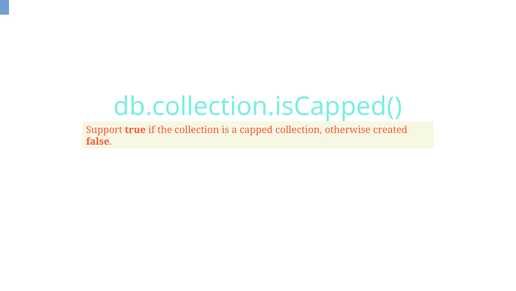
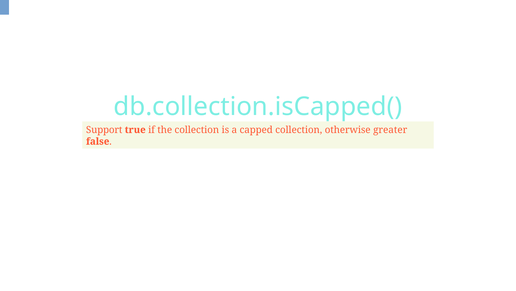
created: created -> greater
